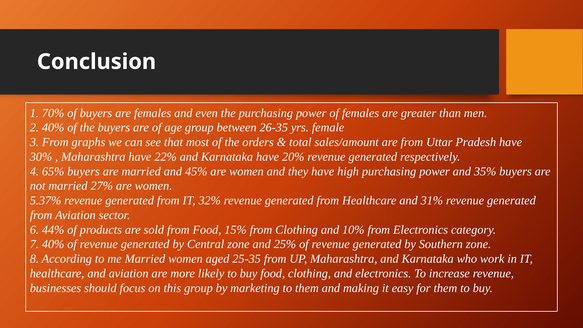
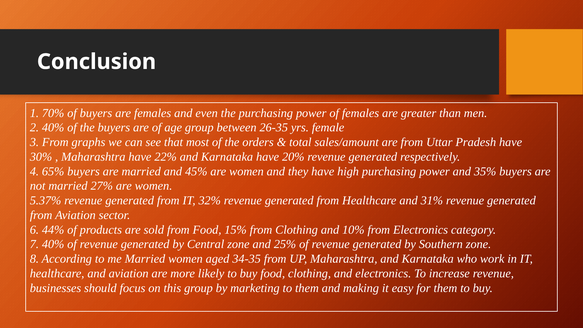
25-35: 25-35 -> 34-35
